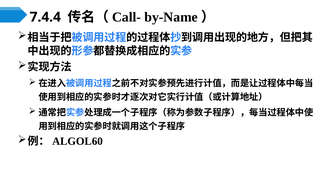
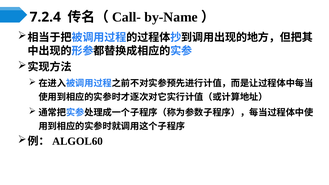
7.4.4: 7.4.4 -> 7.2.4
